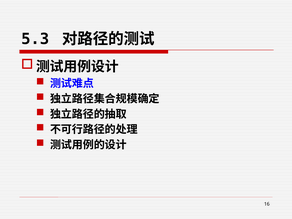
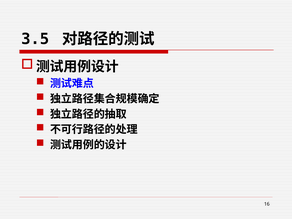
5.3: 5.3 -> 3.5
